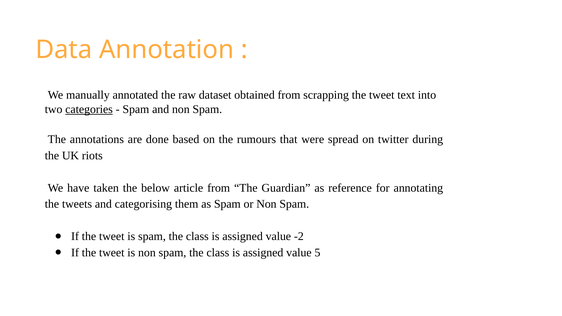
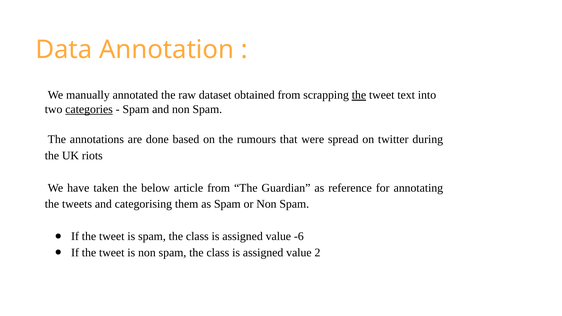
the at (359, 95) underline: none -> present
-2: -2 -> -6
5: 5 -> 2
